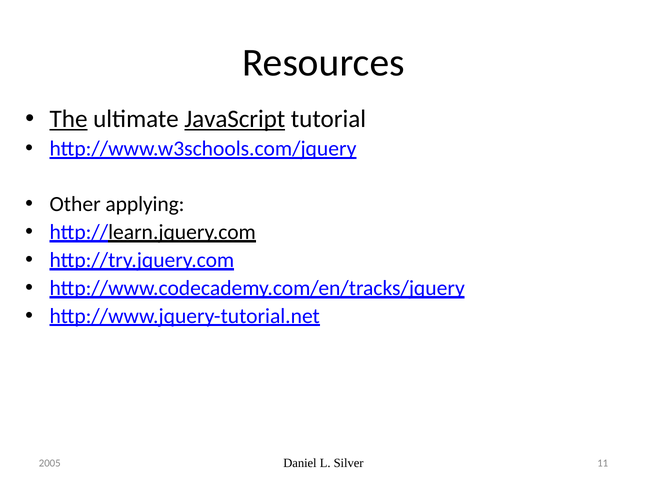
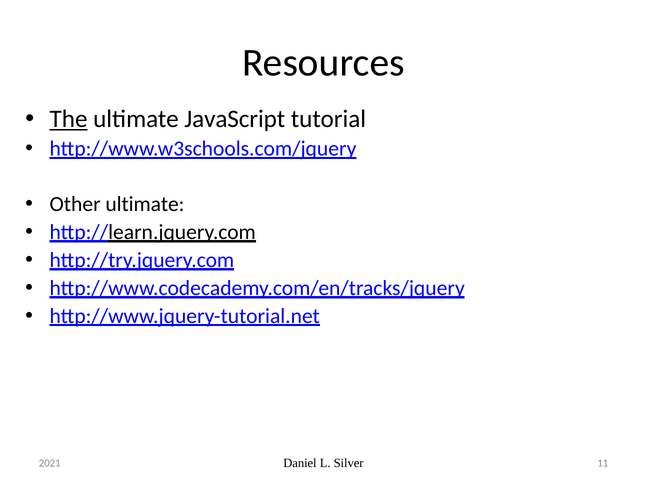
JavaScript underline: present -> none
Other applying: applying -> ultimate
2005: 2005 -> 2021
